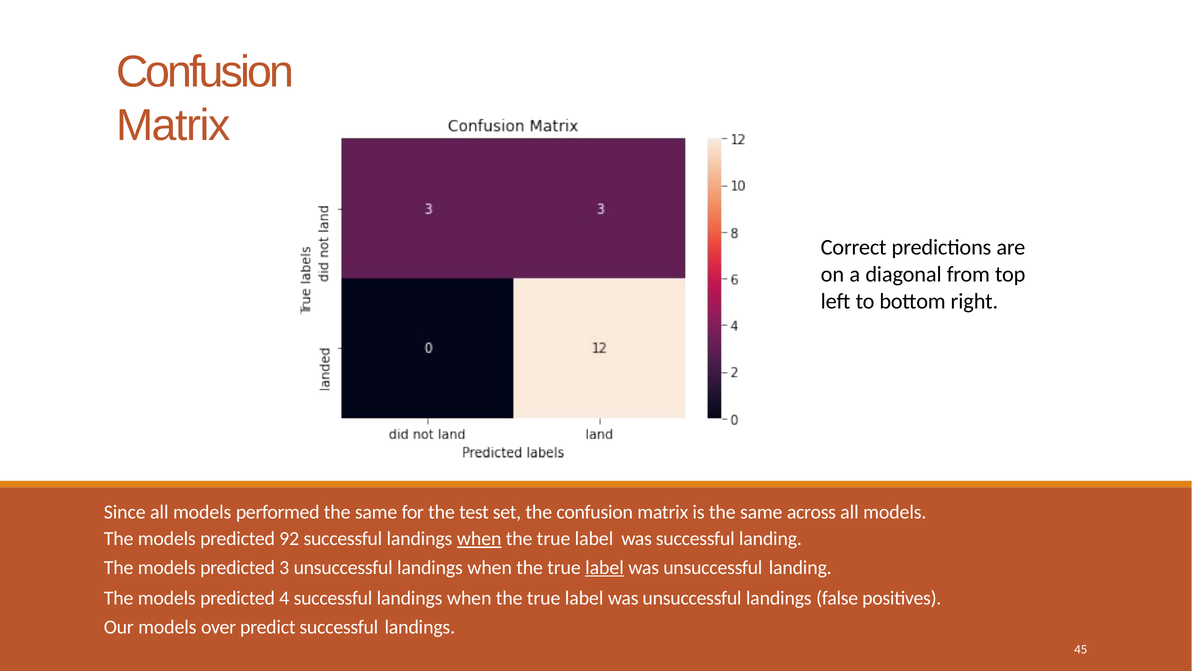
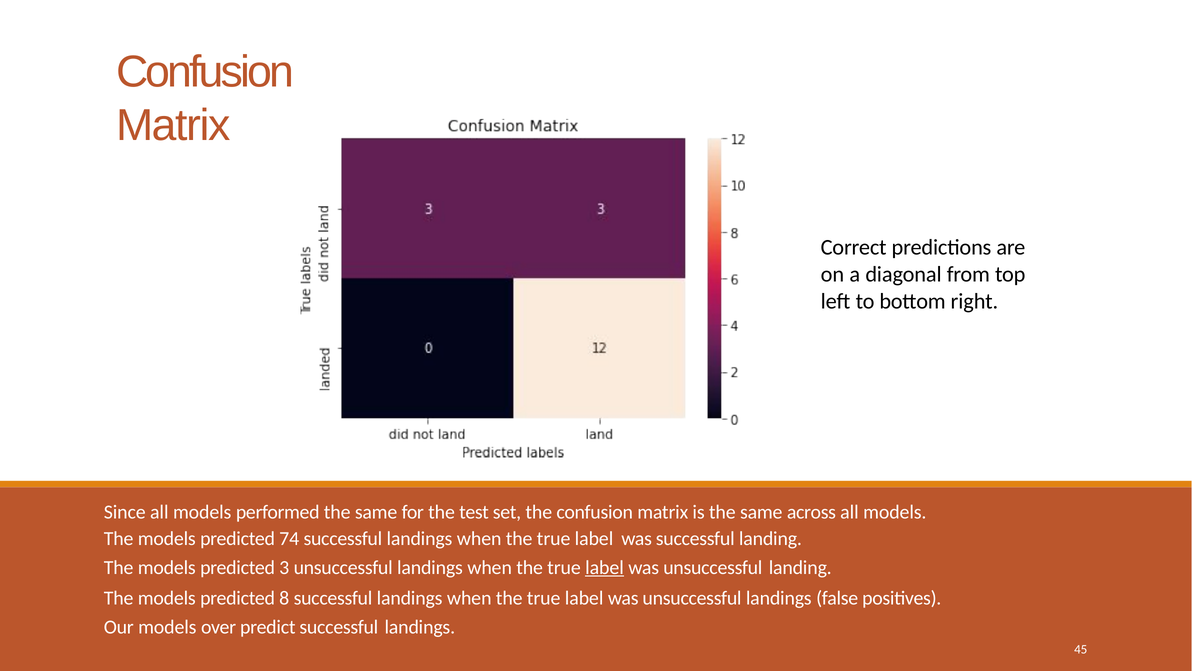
92: 92 -> 74
when at (479, 538) underline: present -> none
4: 4 -> 8
